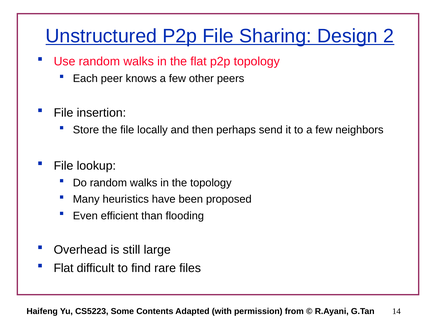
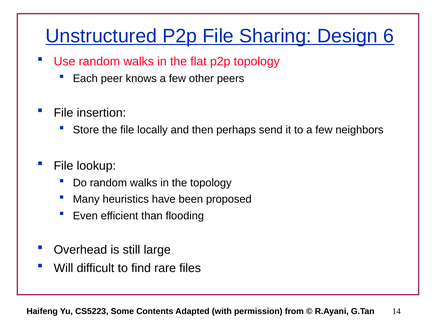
2: 2 -> 6
Flat at (64, 268): Flat -> Will
